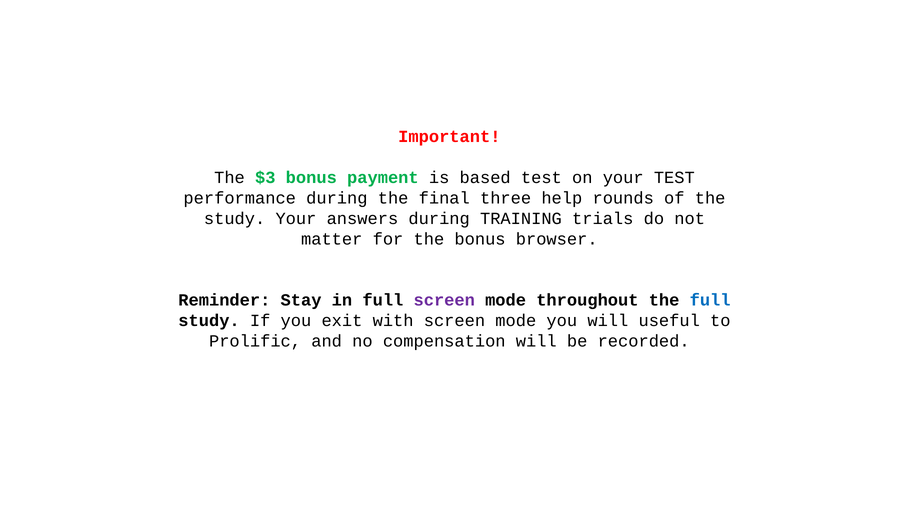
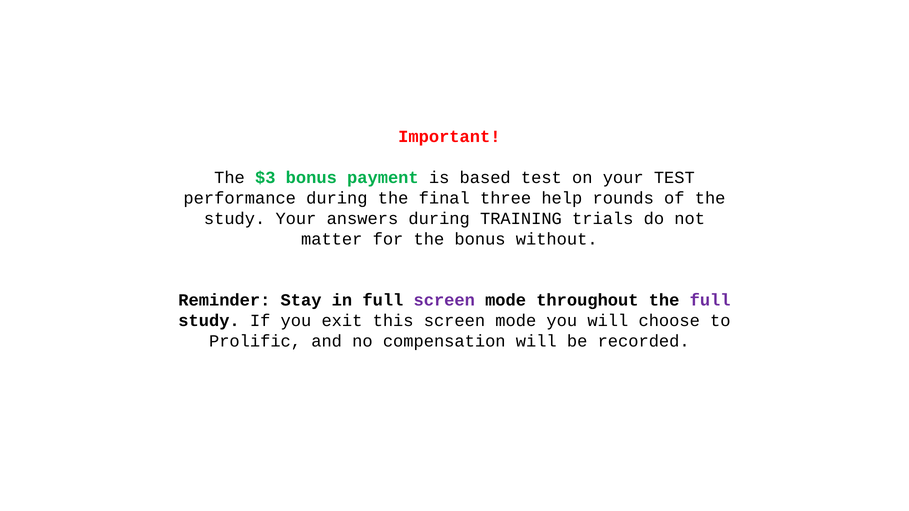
browser: browser -> without
full at (710, 300) colour: blue -> purple
with: with -> this
useful: useful -> choose
